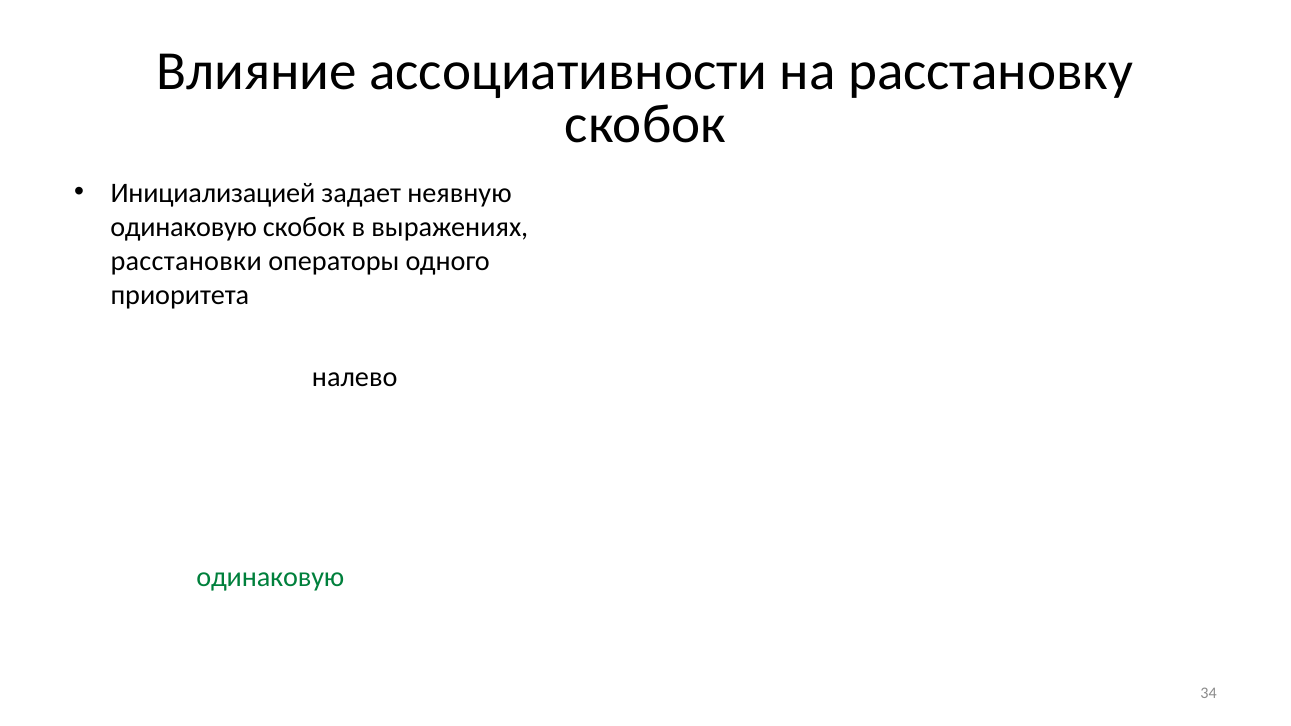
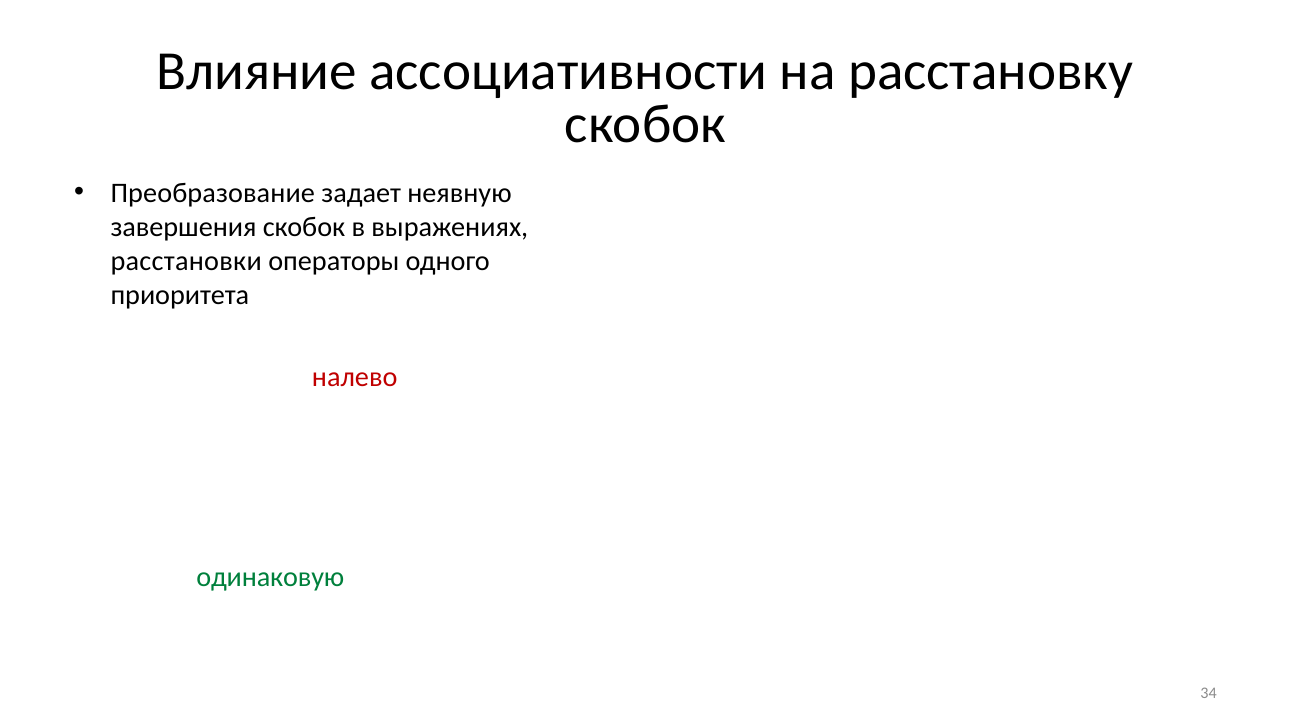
Инициализацией: Инициализацией -> Преобразование
одинаковую at (184, 227): одинаковую -> завершения
налево at (355, 378) colour: black -> red
